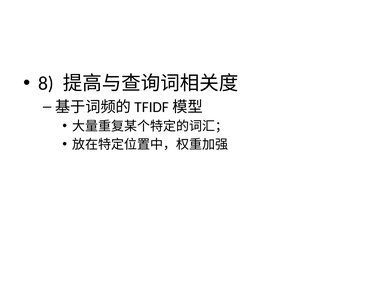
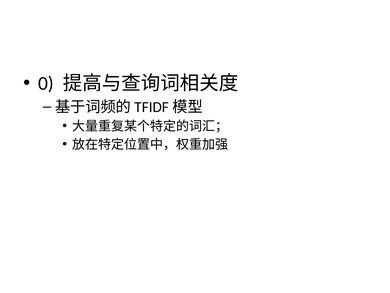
8: 8 -> 0
